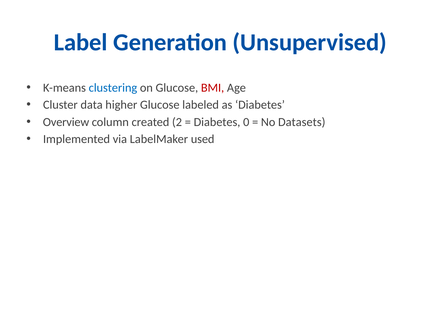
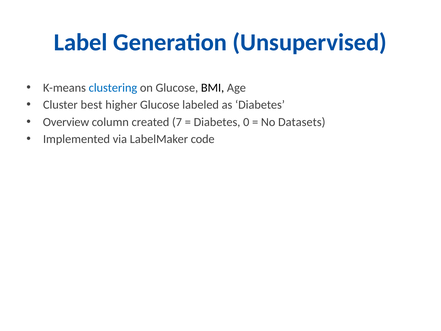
BMI colour: red -> black
data: data -> best
2: 2 -> 7
used: used -> code
